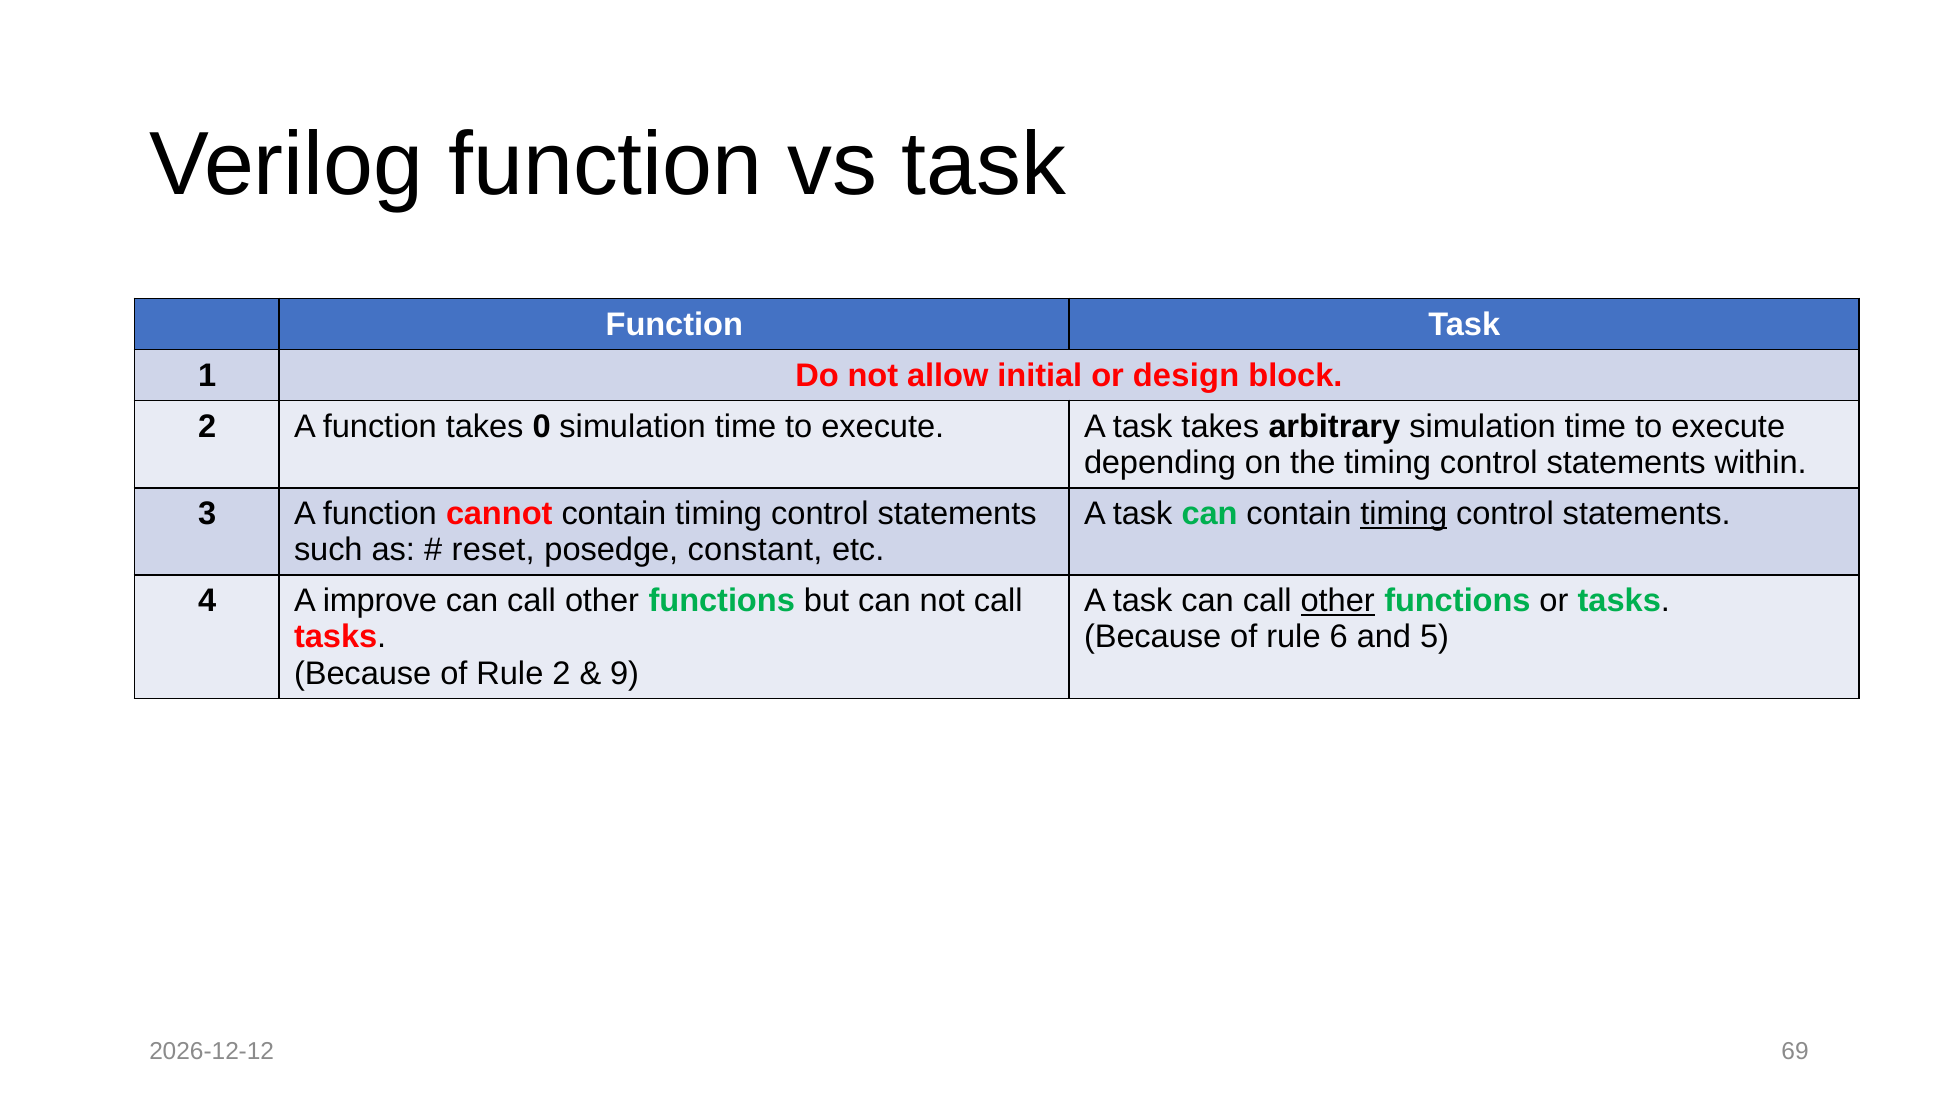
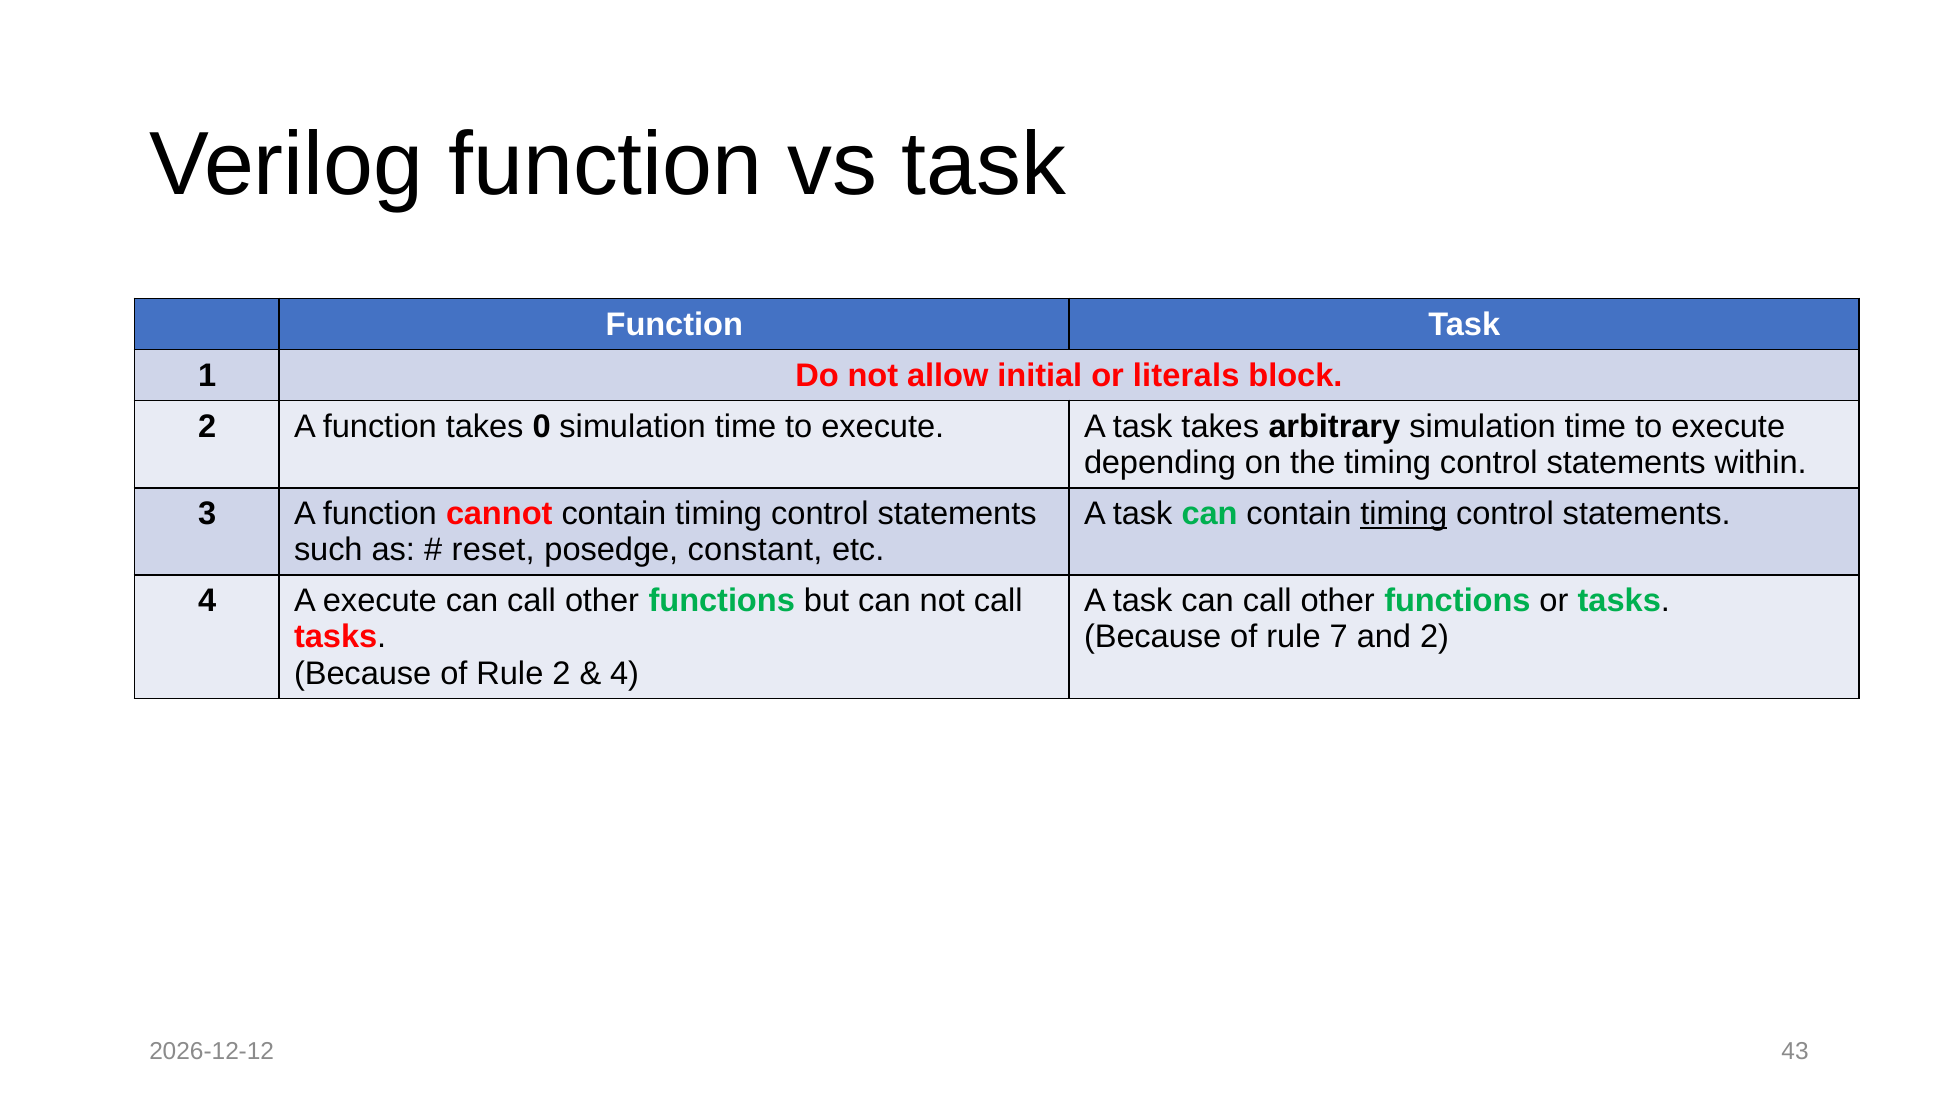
design: design -> literals
A improve: improve -> execute
other at (1338, 601) underline: present -> none
6: 6 -> 7
and 5: 5 -> 2
9 at (625, 674): 9 -> 4
69: 69 -> 43
